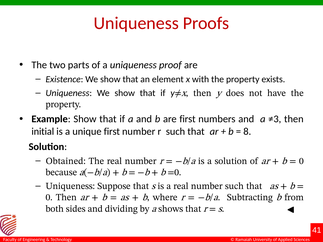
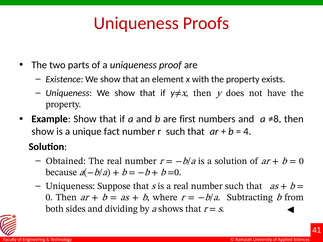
≠3: ≠3 -> ≠8
initial at (43, 132): initial -> show
unique first: first -> fact
8: 8 -> 4
